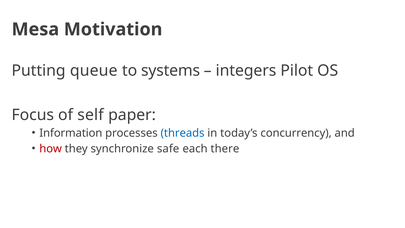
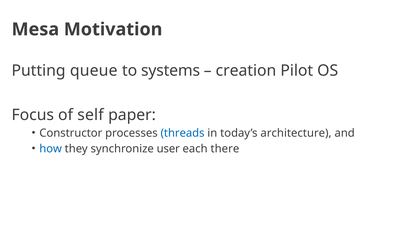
integers: integers -> creation
Information: Information -> Constructor
concurrency: concurrency -> architecture
how colour: red -> blue
safe: safe -> user
